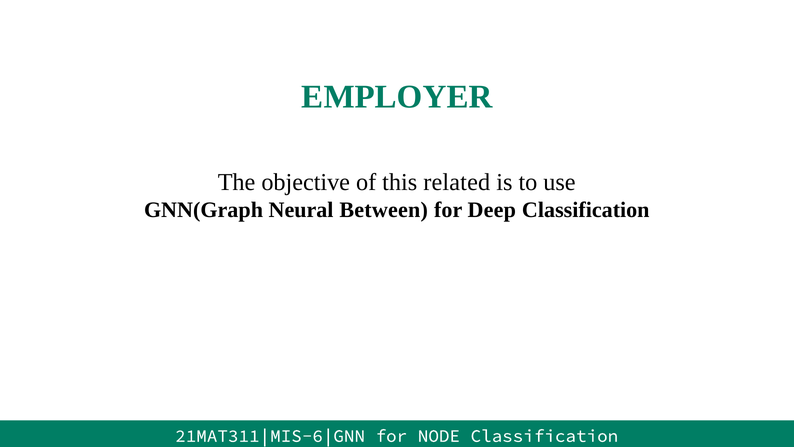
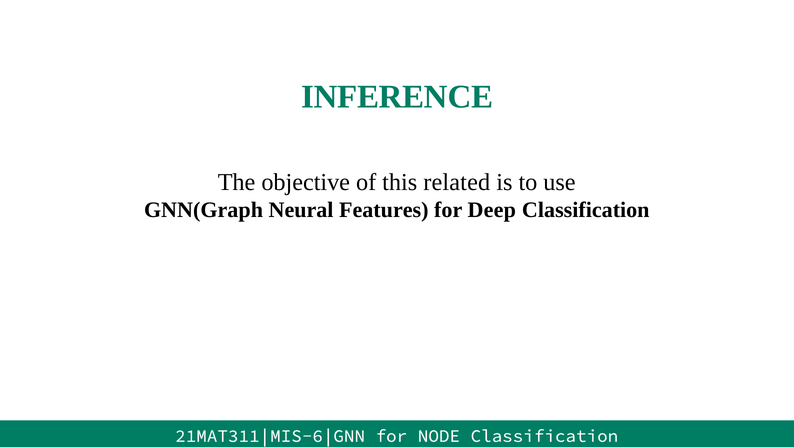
EMPLOYER: EMPLOYER -> INFERENCE
Between: Between -> Features
